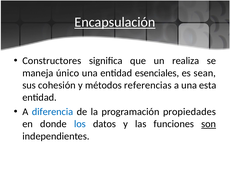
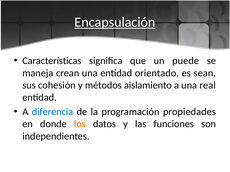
Constructores: Constructores -> Características
realiza: realiza -> puede
único: único -> crean
esenciales: esenciales -> orientado
referencias: referencias -> aislamiento
esta: esta -> real
los colour: blue -> orange
son underline: present -> none
